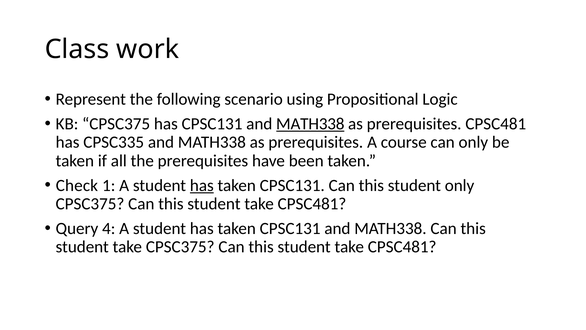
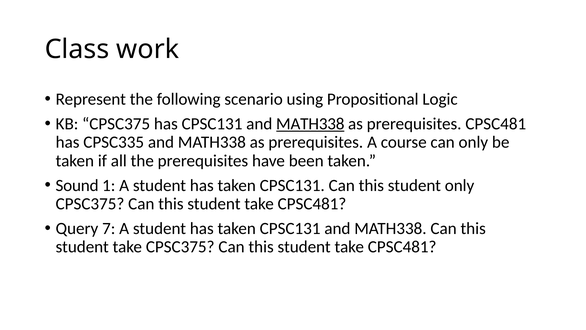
Check: Check -> Sound
has at (202, 185) underline: present -> none
4: 4 -> 7
